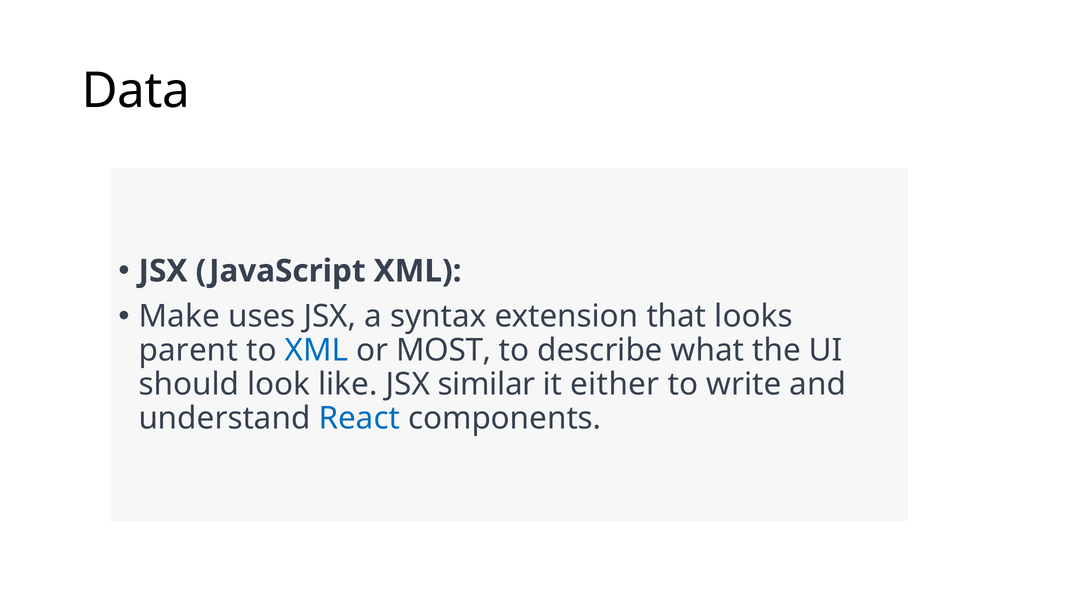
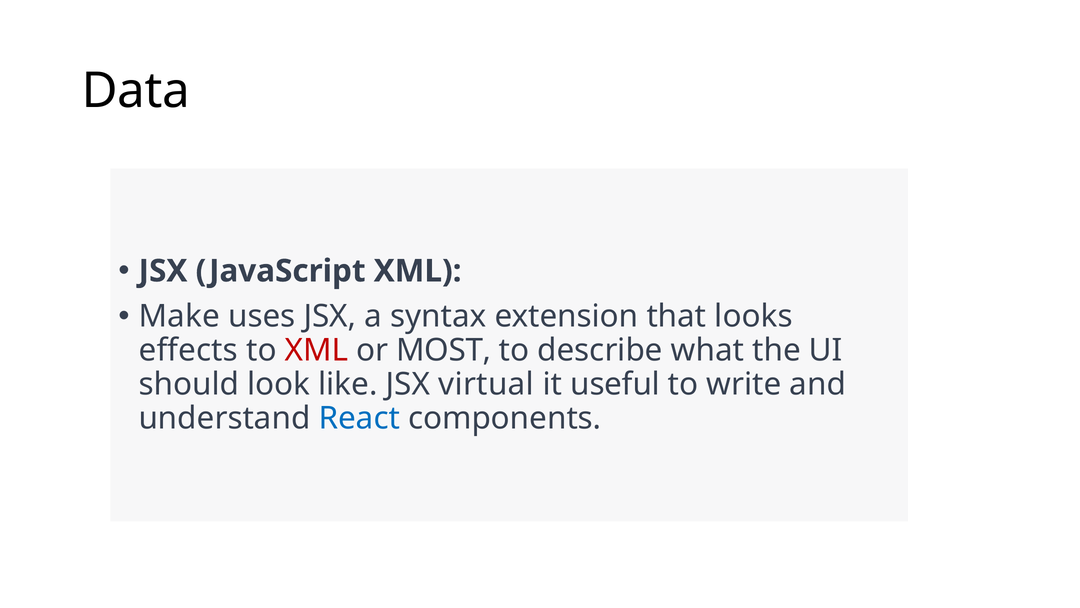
parent: parent -> effects
XML at (316, 350) colour: blue -> red
similar: similar -> virtual
either: either -> useful
